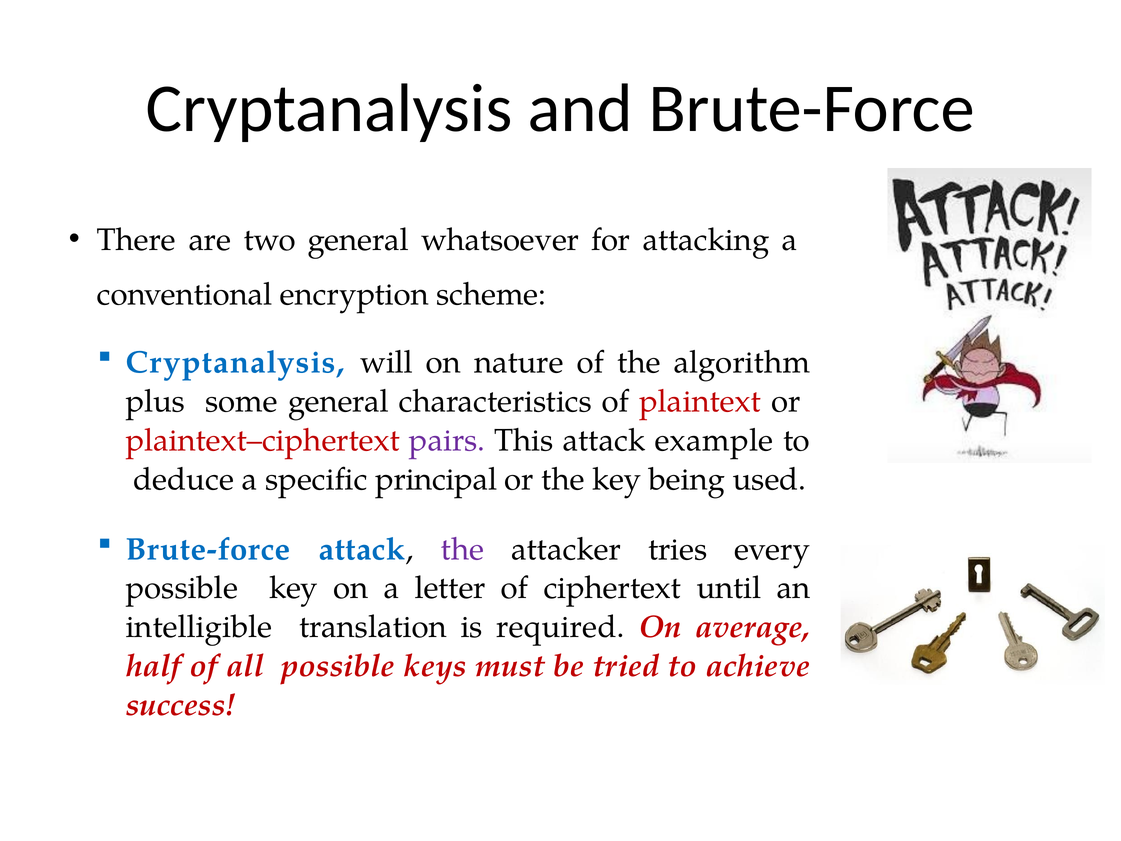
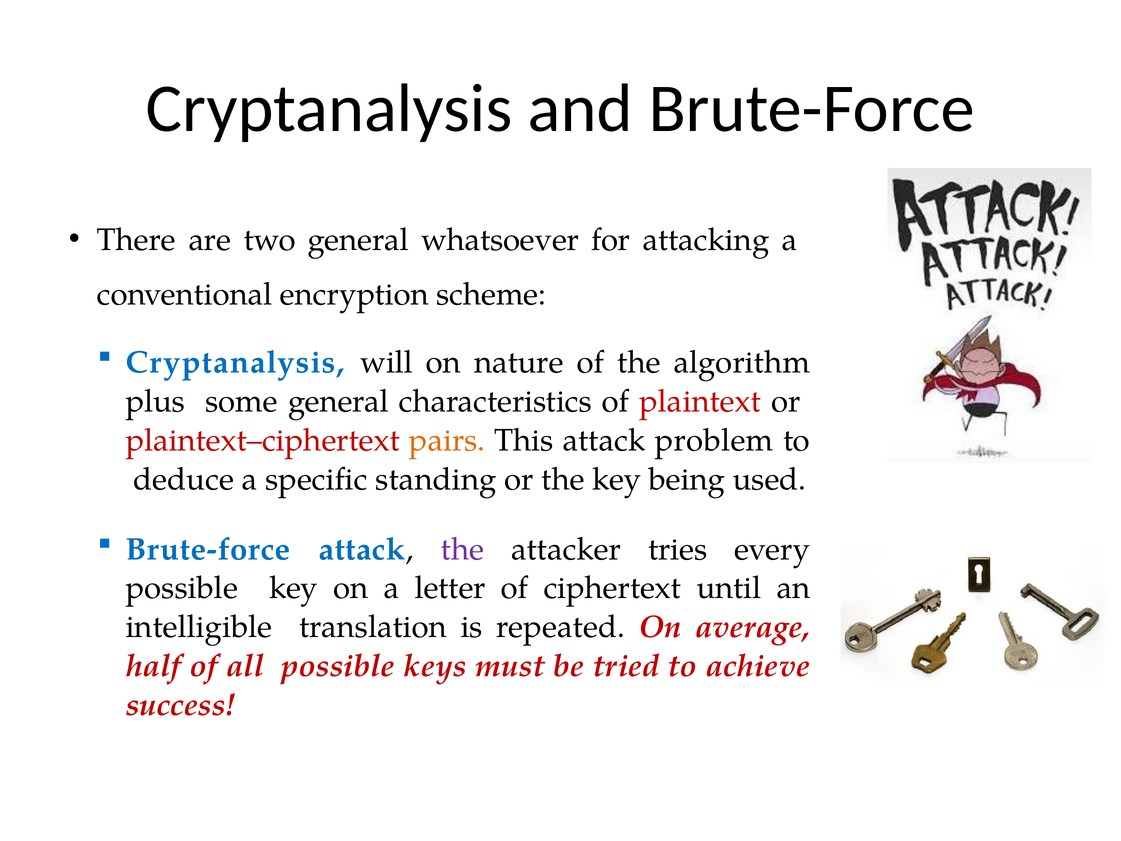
pairs colour: purple -> orange
example: example -> problem
principal: principal -> standing
required: required -> repeated
